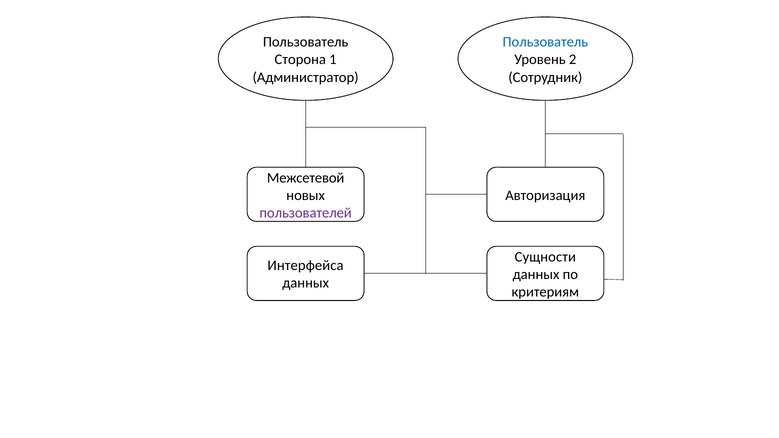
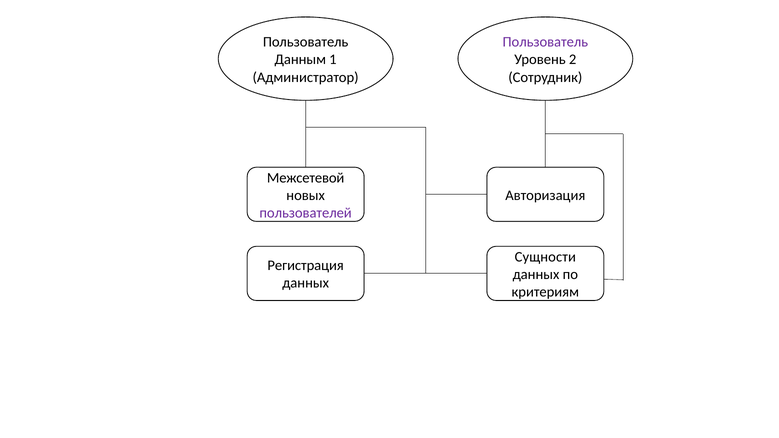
Пользователь at (545, 42) colour: blue -> purple
Сторона: Сторона -> Данным
Интерфейса: Интерфейса -> Регистрация
